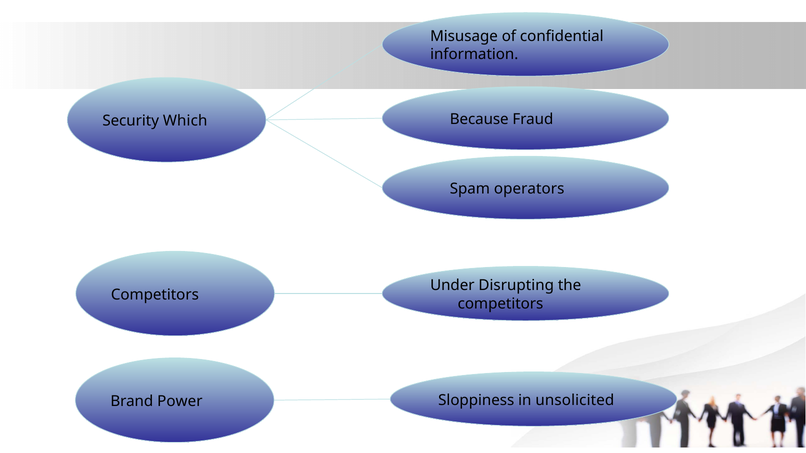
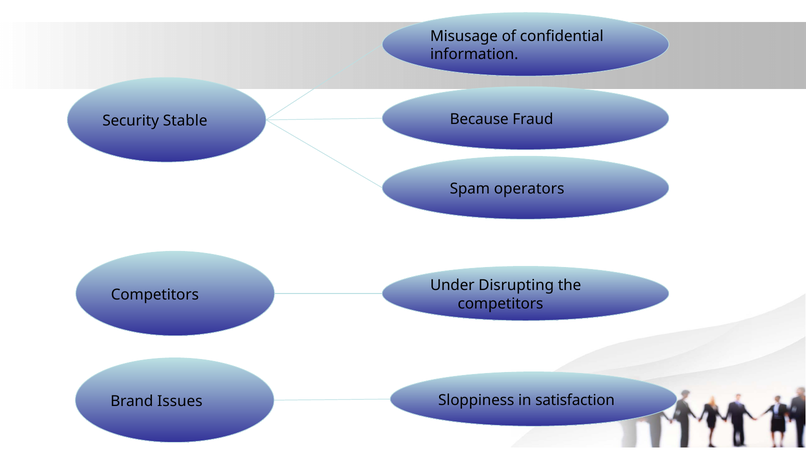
Which: Which -> Stable
unsolicited: unsolicited -> satisfaction
Power: Power -> Issues
